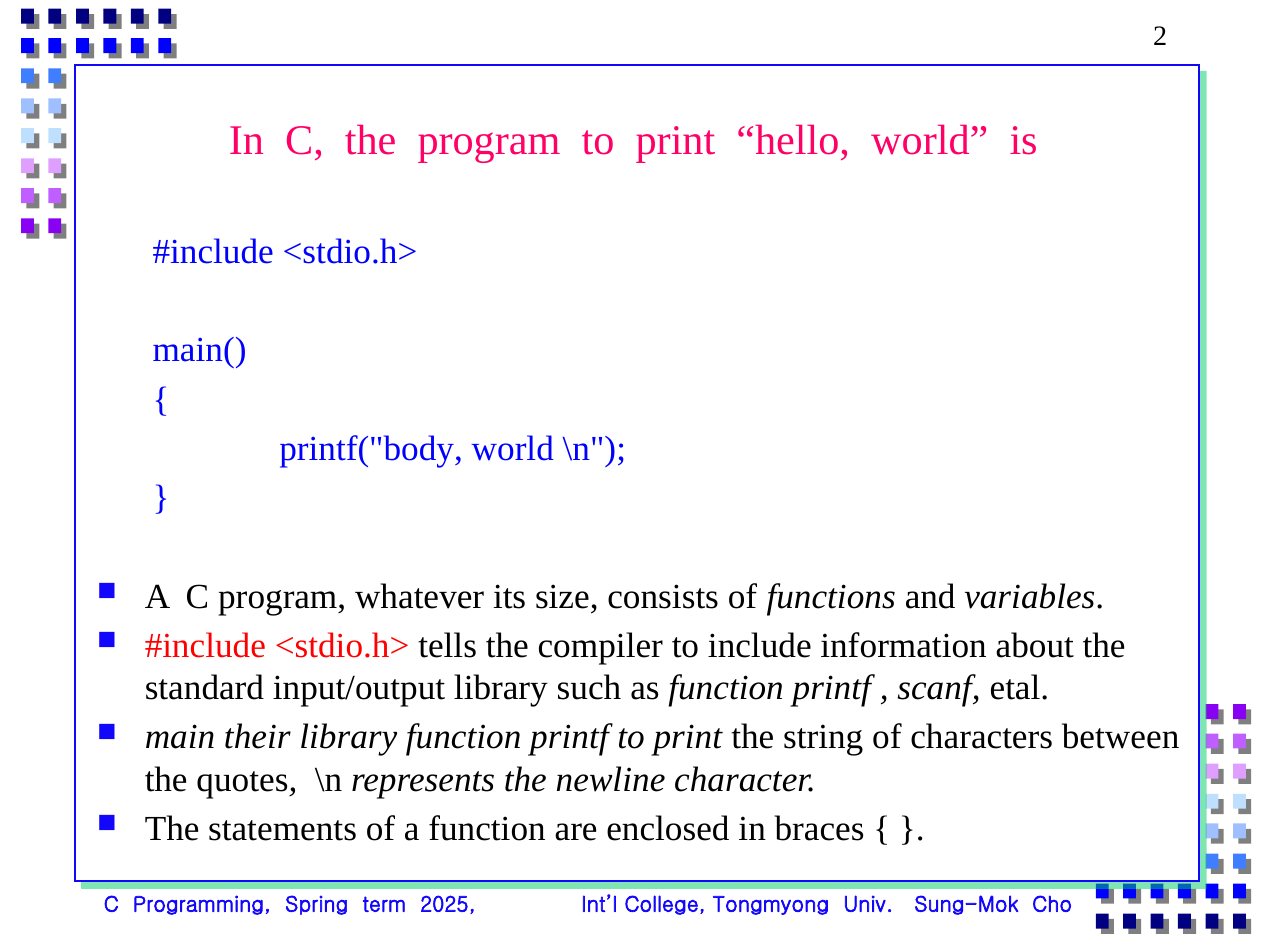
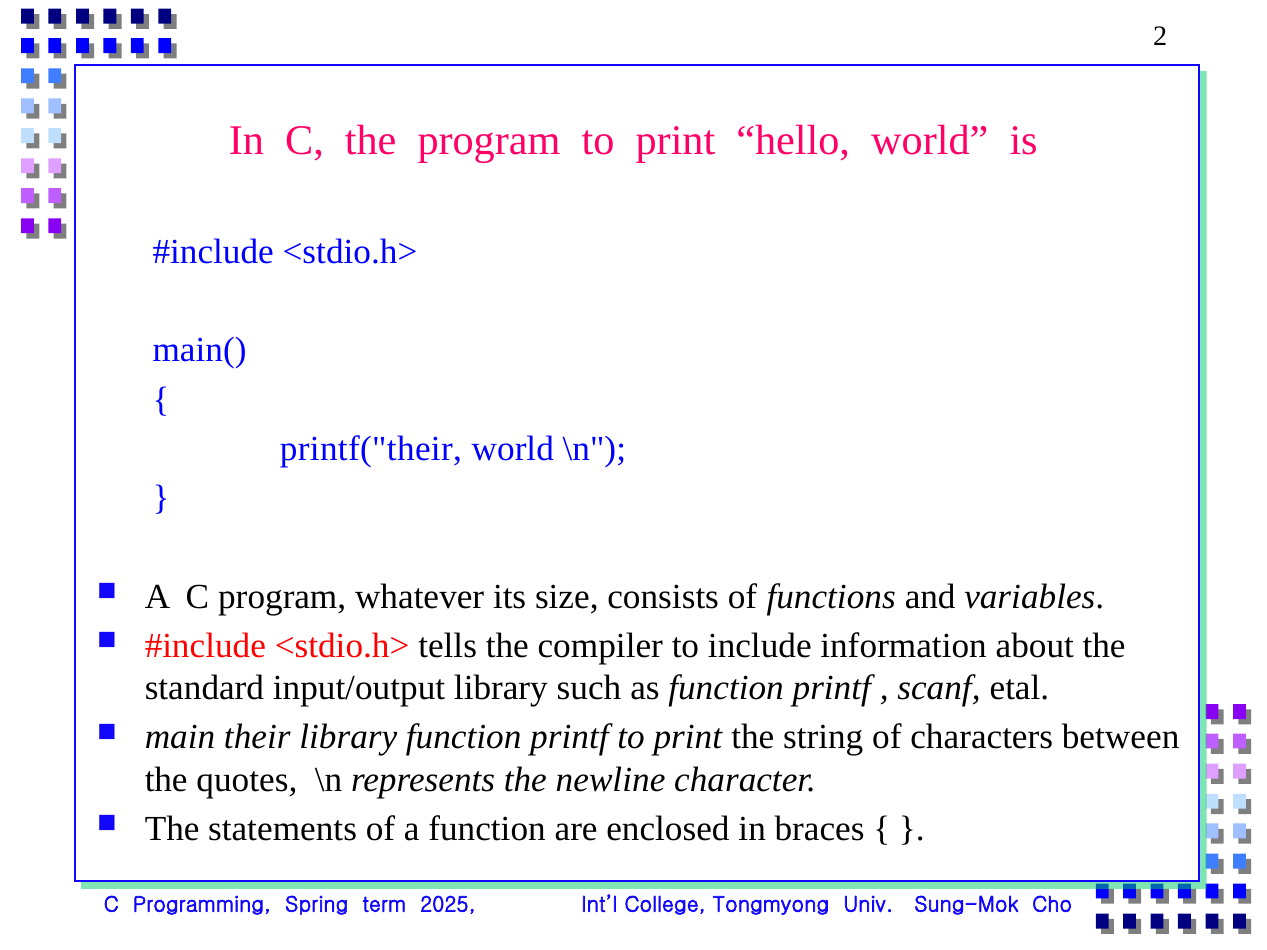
printf("body: printf("body -> printf("their
